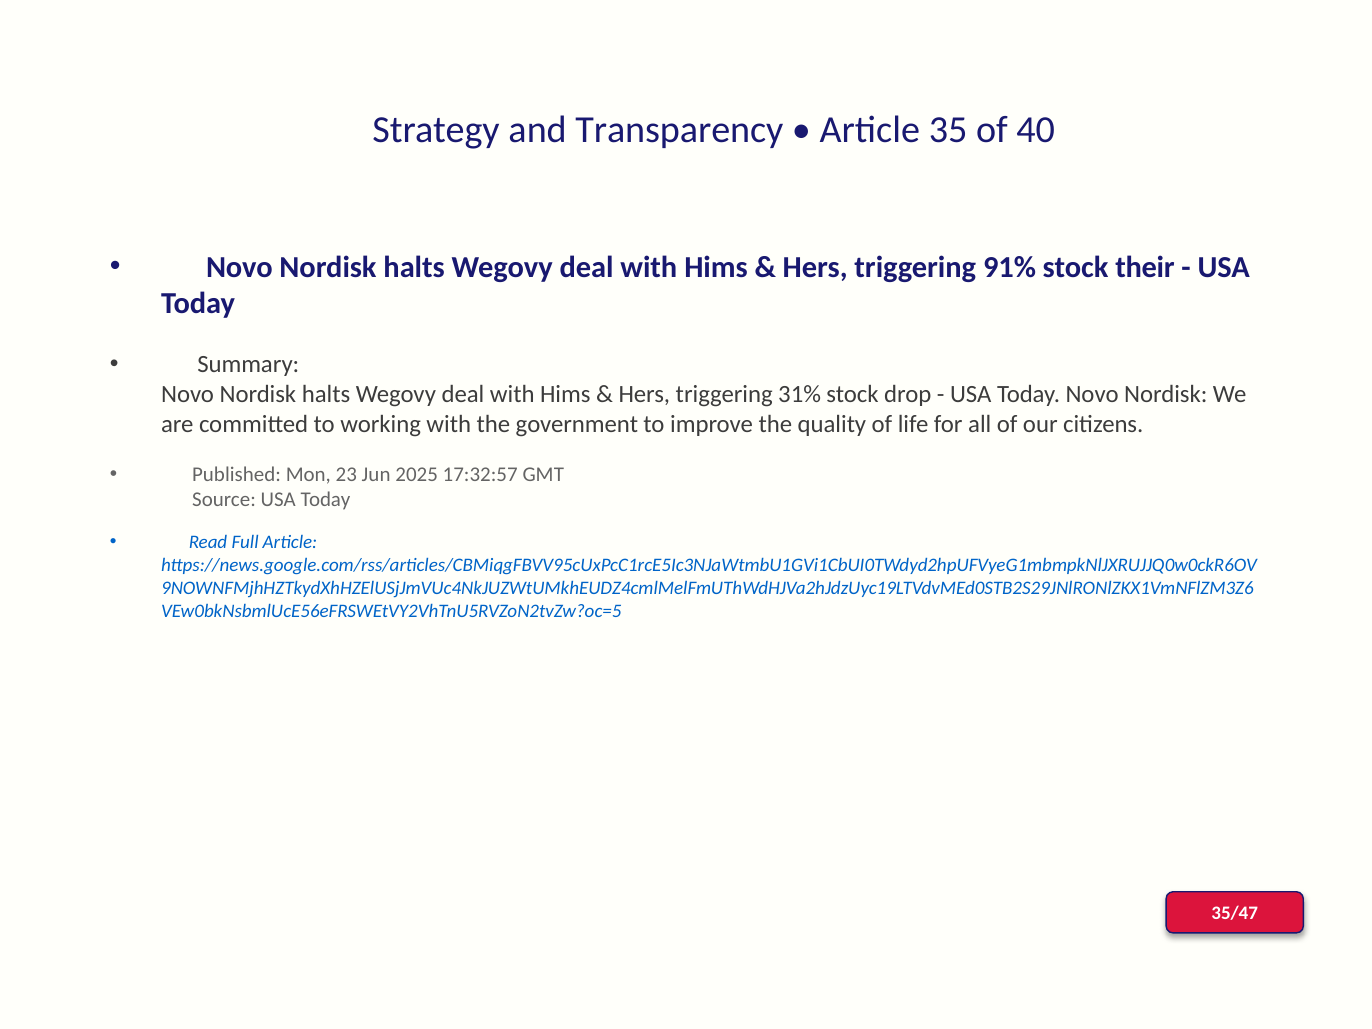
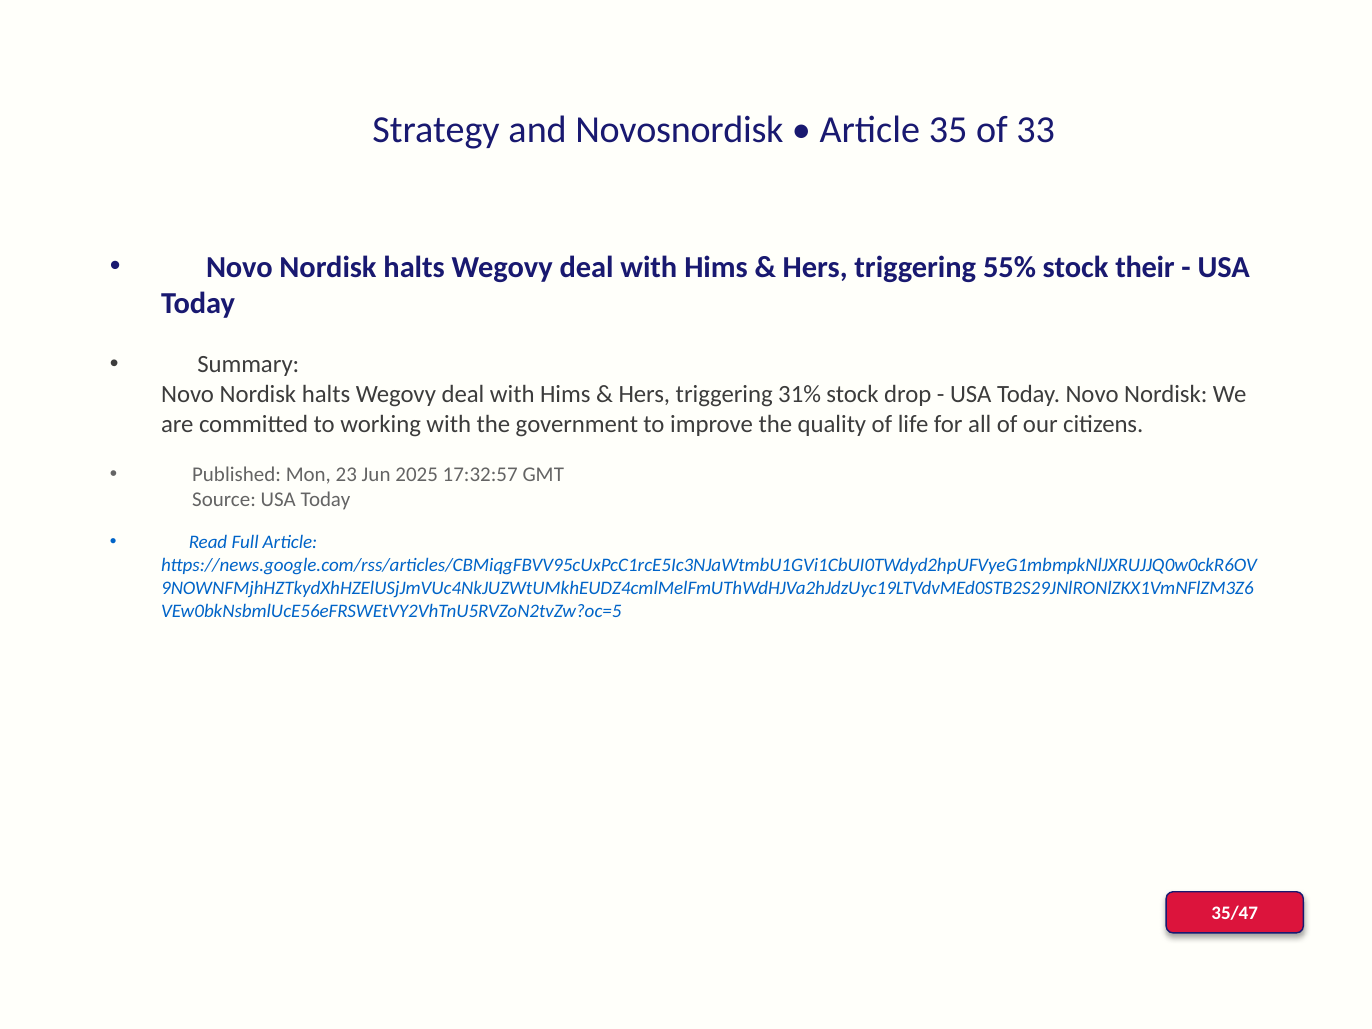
Transparency: Transparency -> Novosnordisk
40: 40 -> 33
91%: 91% -> 55%
